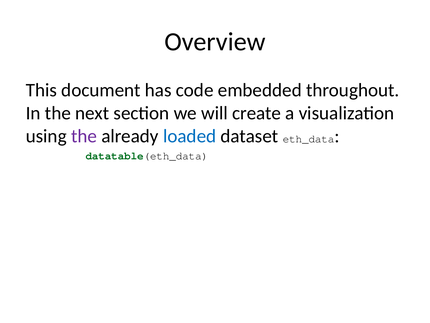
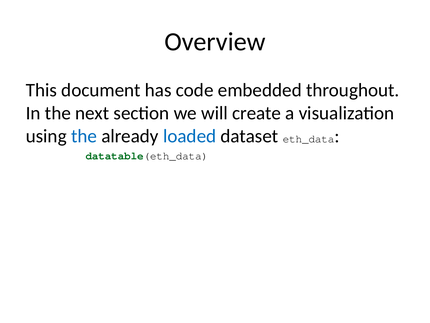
the at (84, 136) colour: purple -> blue
